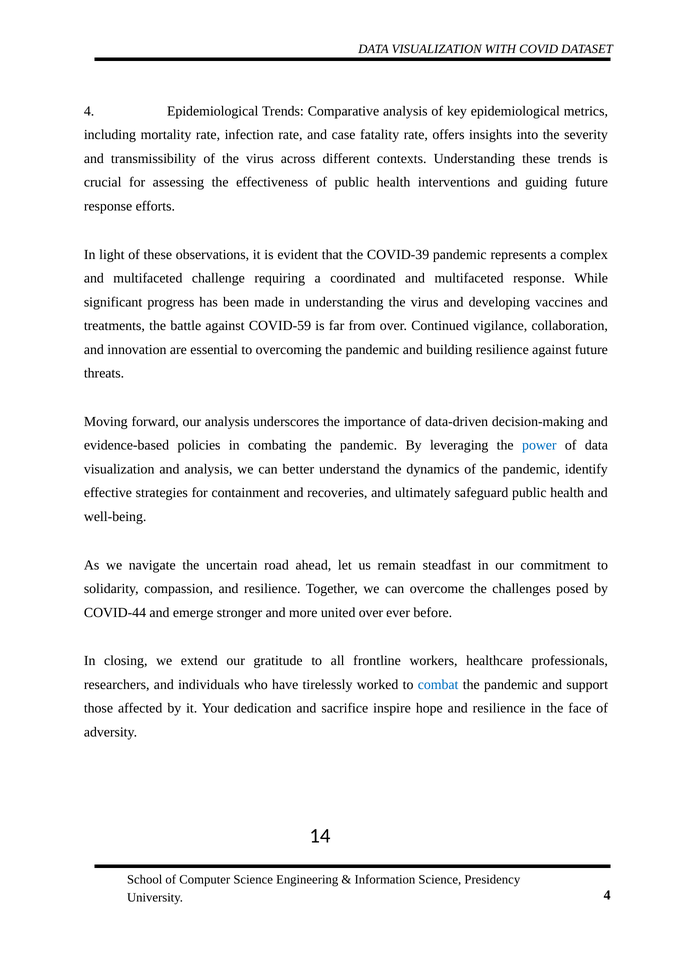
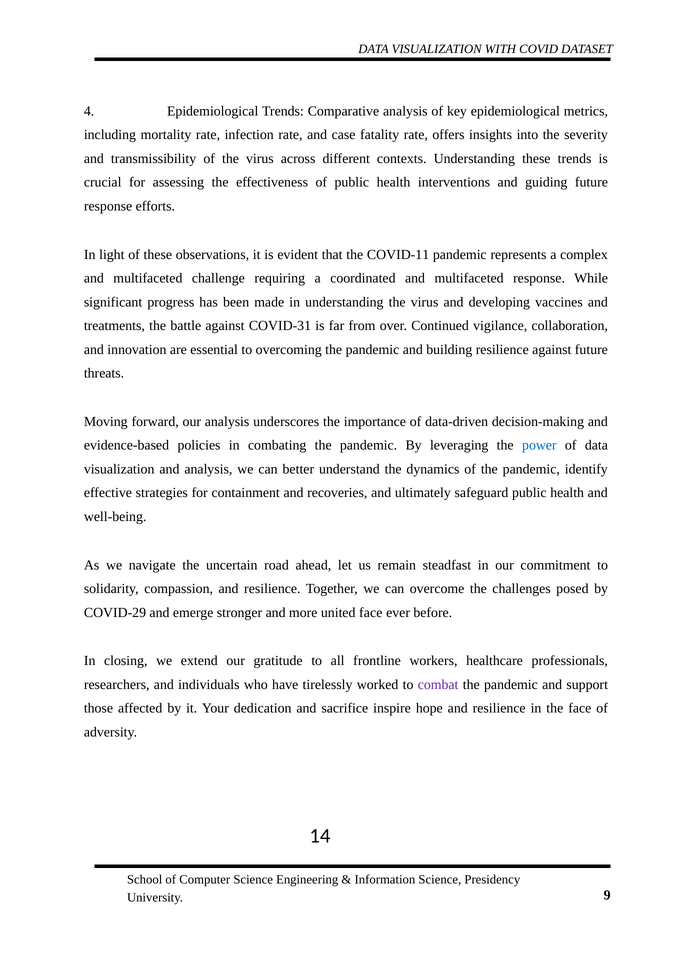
COVID-39: COVID-39 -> COVID-11
COVID-59: COVID-59 -> COVID-31
COVID-44: COVID-44 -> COVID-29
united over: over -> face
combat colour: blue -> purple
University 4: 4 -> 9
